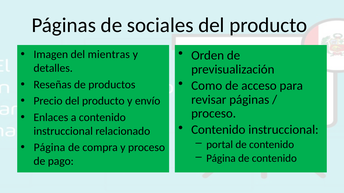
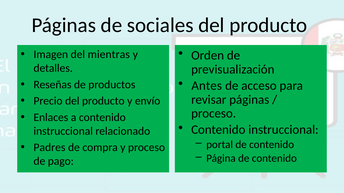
Como: Como -> Antes
Página at (49, 148): Página -> Padres
